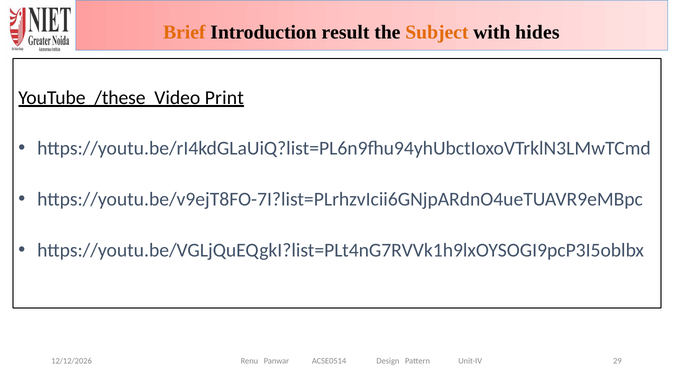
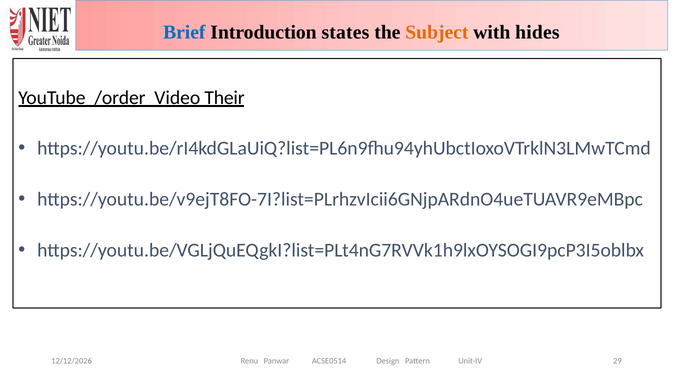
Brief colour: orange -> blue
result: result -> states
/these: /these -> /order
Print: Print -> Their
